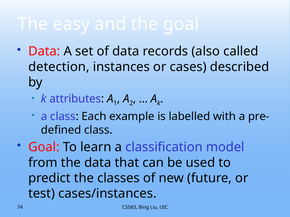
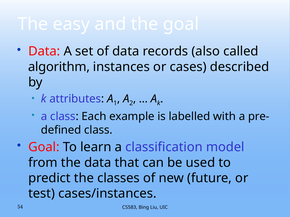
detection: detection -> algorithm
